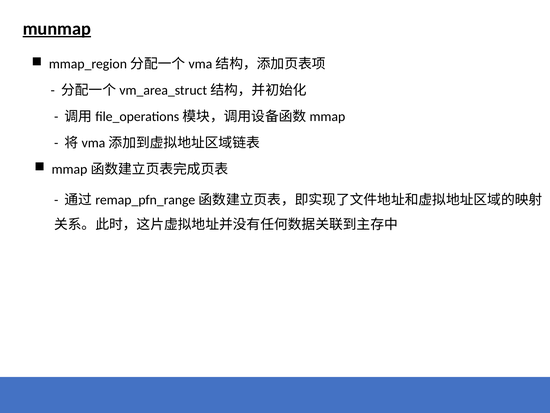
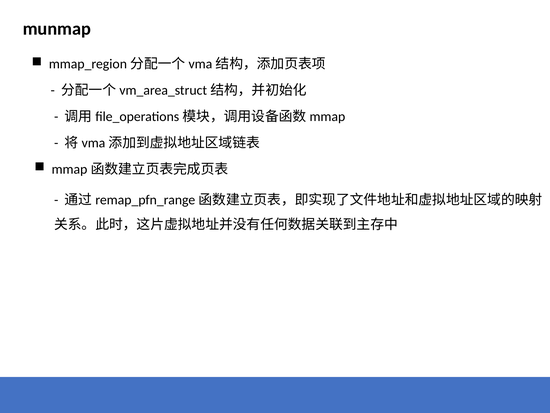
munmap underline: present -> none
